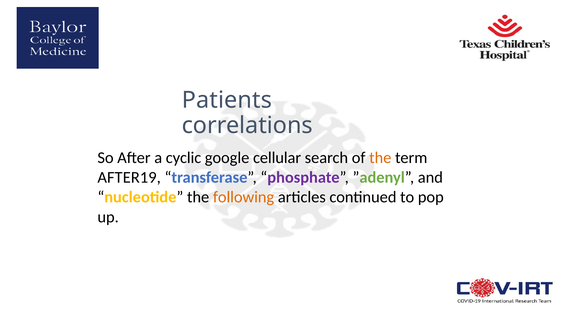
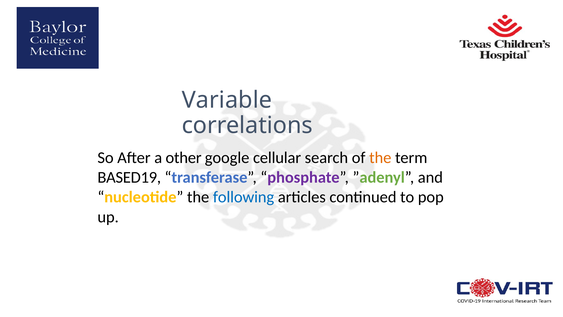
Patients: Patients -> Variable
cyclic: cyclic -> other
AFTER19: AFTER19 -> BASED19
following colour: orange -> blue
